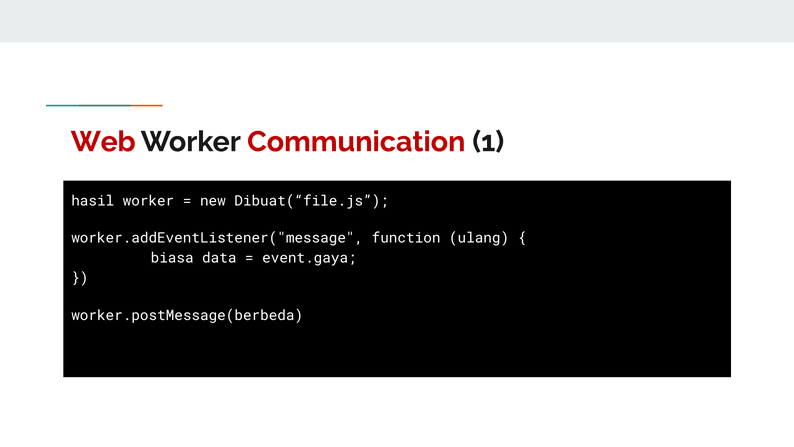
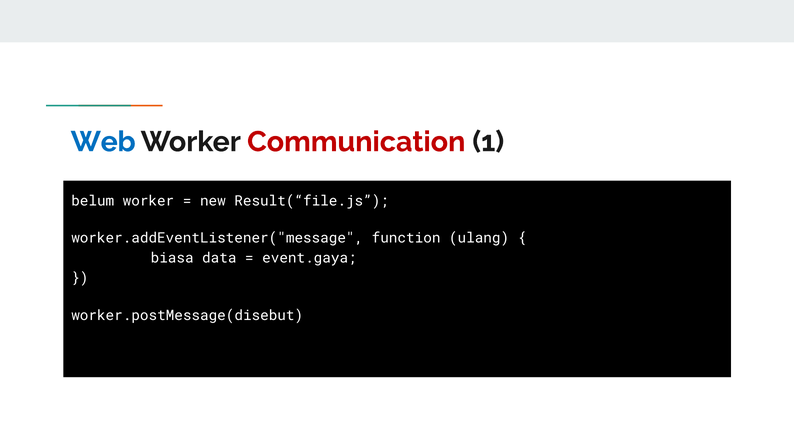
Web colour: red -> blue
hasil: hasil -> belum
Dibuat(“file.js: Dibuat(“file.js -> Result(“file.js
worker.postMessage(berbeda: worker.postMessage(berbeda -> worker.postMessage(disebut
